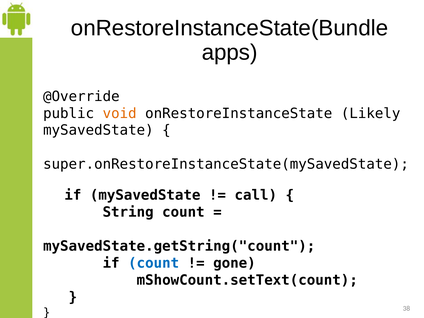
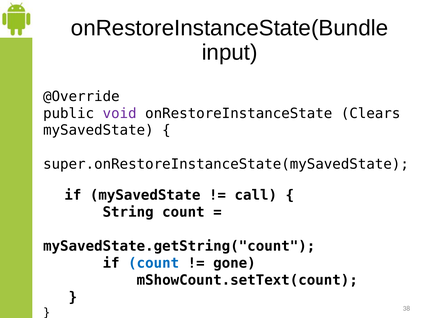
apps: apps -> input
void colour: orange -> purple
Likely: Likely -> Clears
